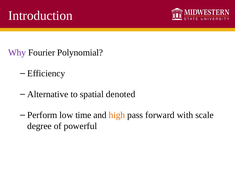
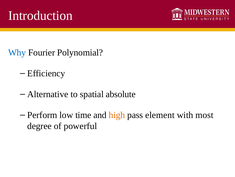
Why colour: purple -> blue
denoted: denoted -> absolute
forward: forward -> element
scale: scale -> most
